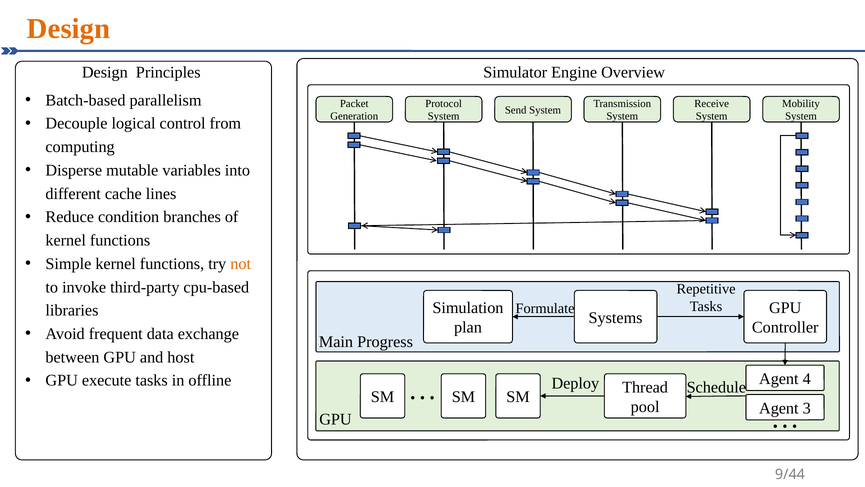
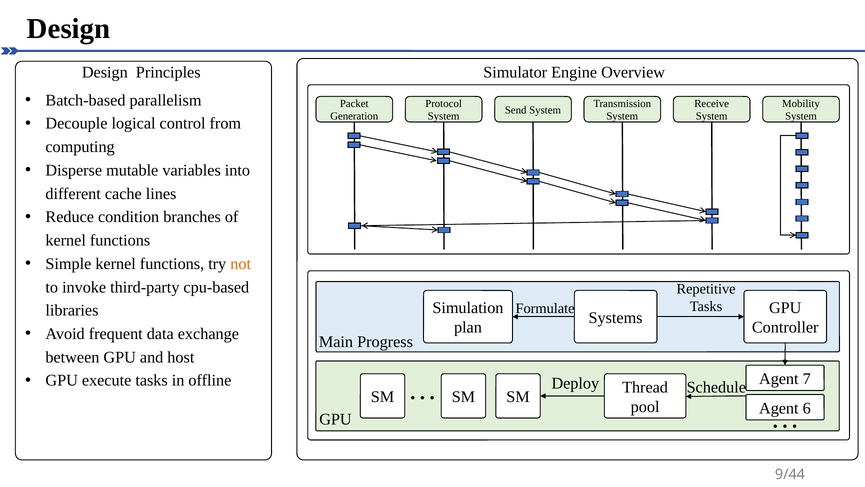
Design at (69, 29) colour: orange -> black
4: 4 -> 7
3: 3 -> 6
